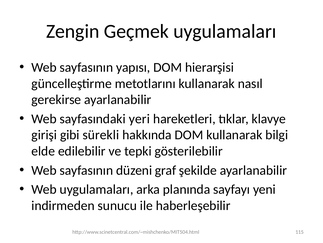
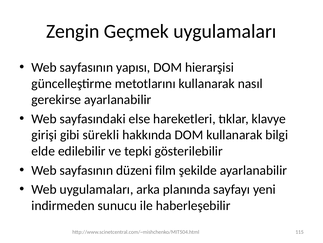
yeri: yeri -> else
graf: graf -> film
